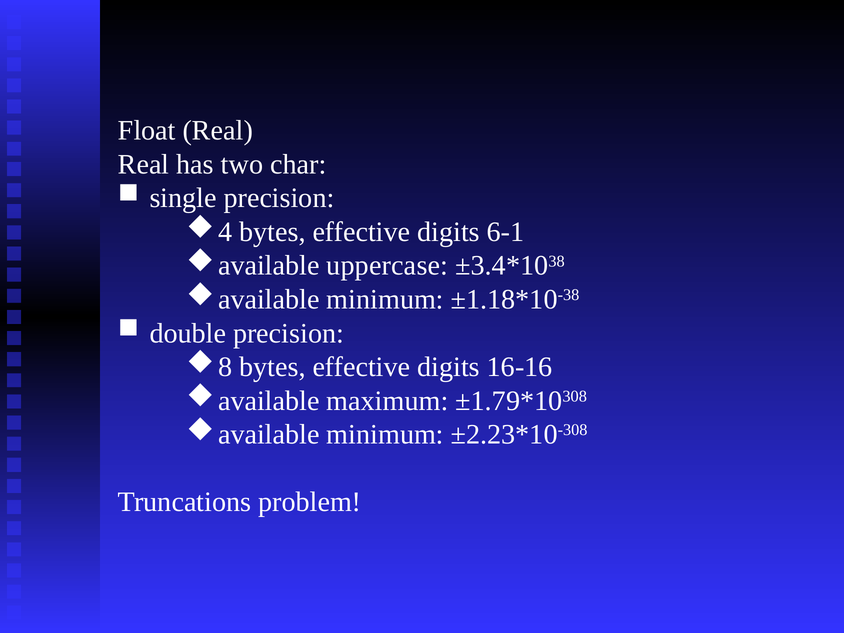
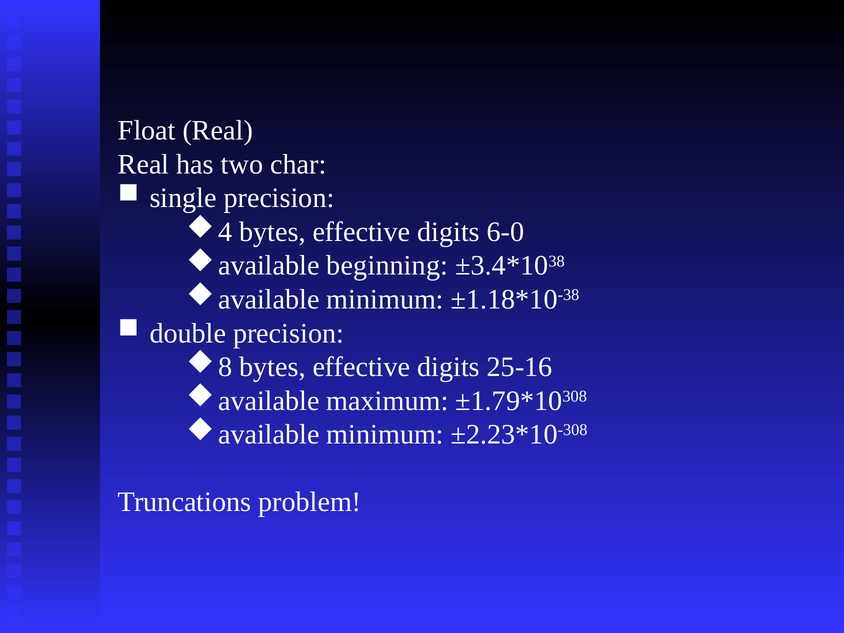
6-1: 6-1 -> 6-0
uppercase: uppercase -> beginning
16-16: 16-16 -> 25-16
